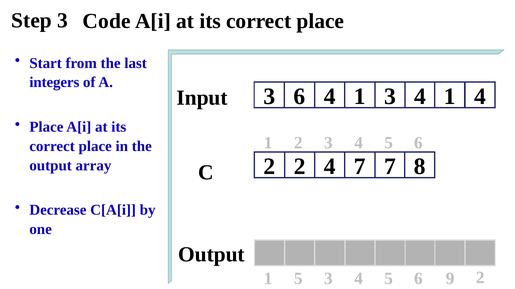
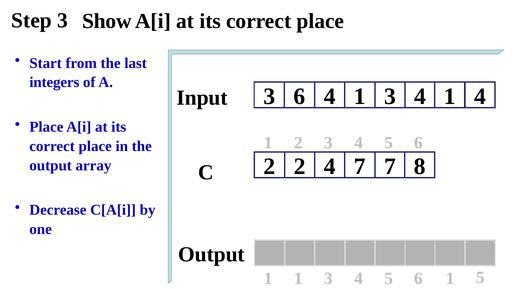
Code: Code -> Show
1 5: 5 -> 1
9 at (450, 279): 9 -> 1
6 2: 2 -> 5
